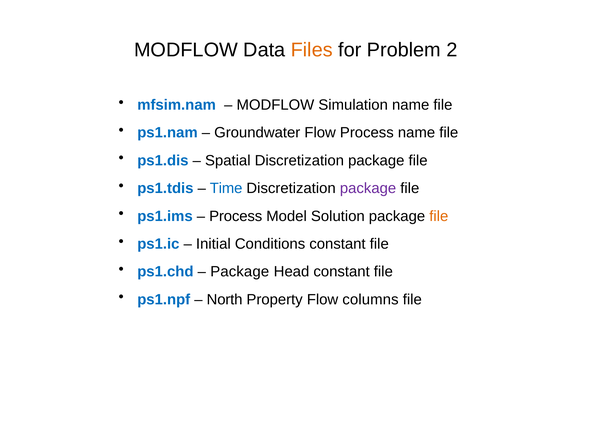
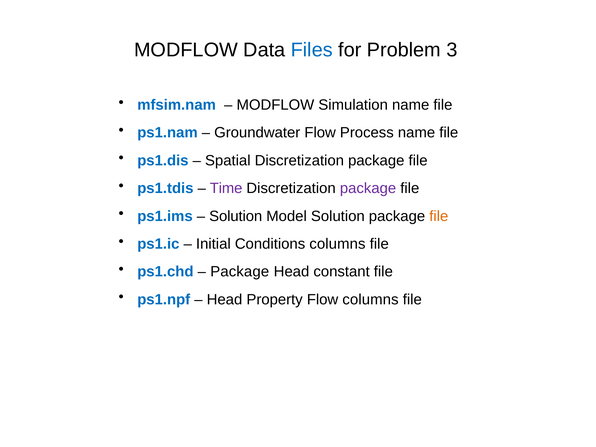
Files colour: orange -> blue
2: 2 -> 3
Time colour: blue -> purple
Process at (236, 216): Process -> Solution
Conditions constant: constant -> columns
North at (225, 300): North -> Head
